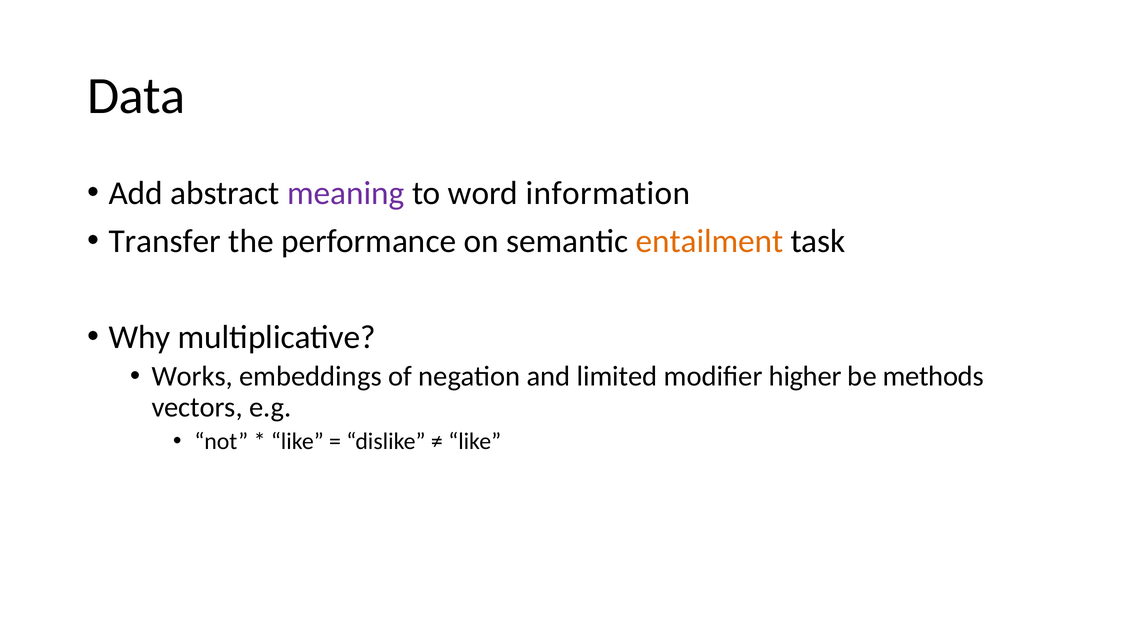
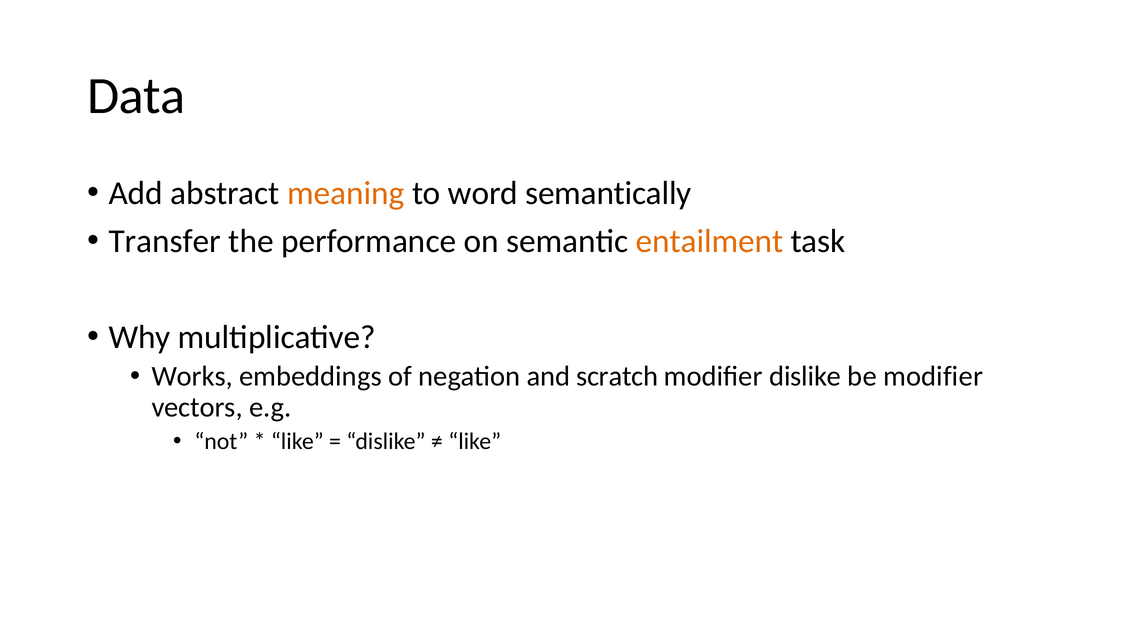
meaning colour: purple -> orange
information: information -> semantically
limited: limited -> scratch
modifier higher: higher -> dislike
be methods: methods -> modifier
